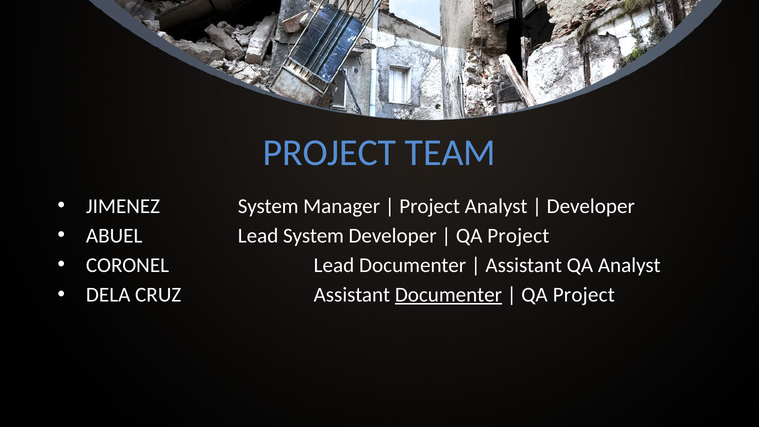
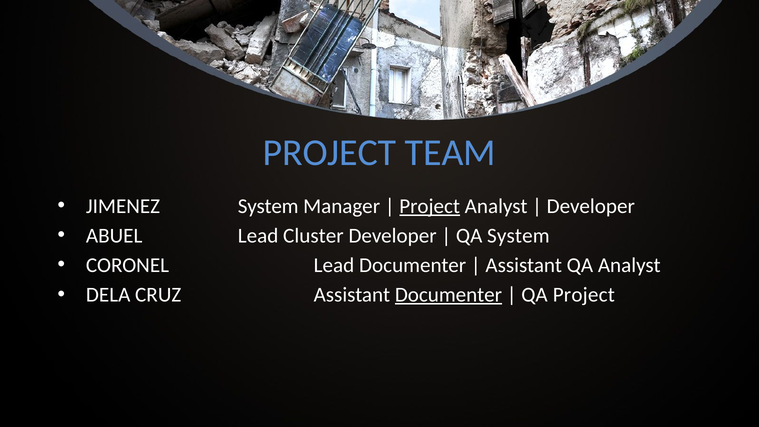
Project at (430, 206) underline: none -> present
Lead System: System -> Cluster
Project at (518, 236): Project -> System
